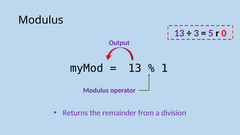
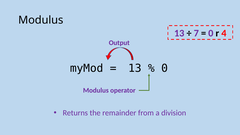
3: 3 -> 7
5 at (211, 33): 5 -> 0
0: 0 -> 4
1 at (165, 68): 1 -> 0
